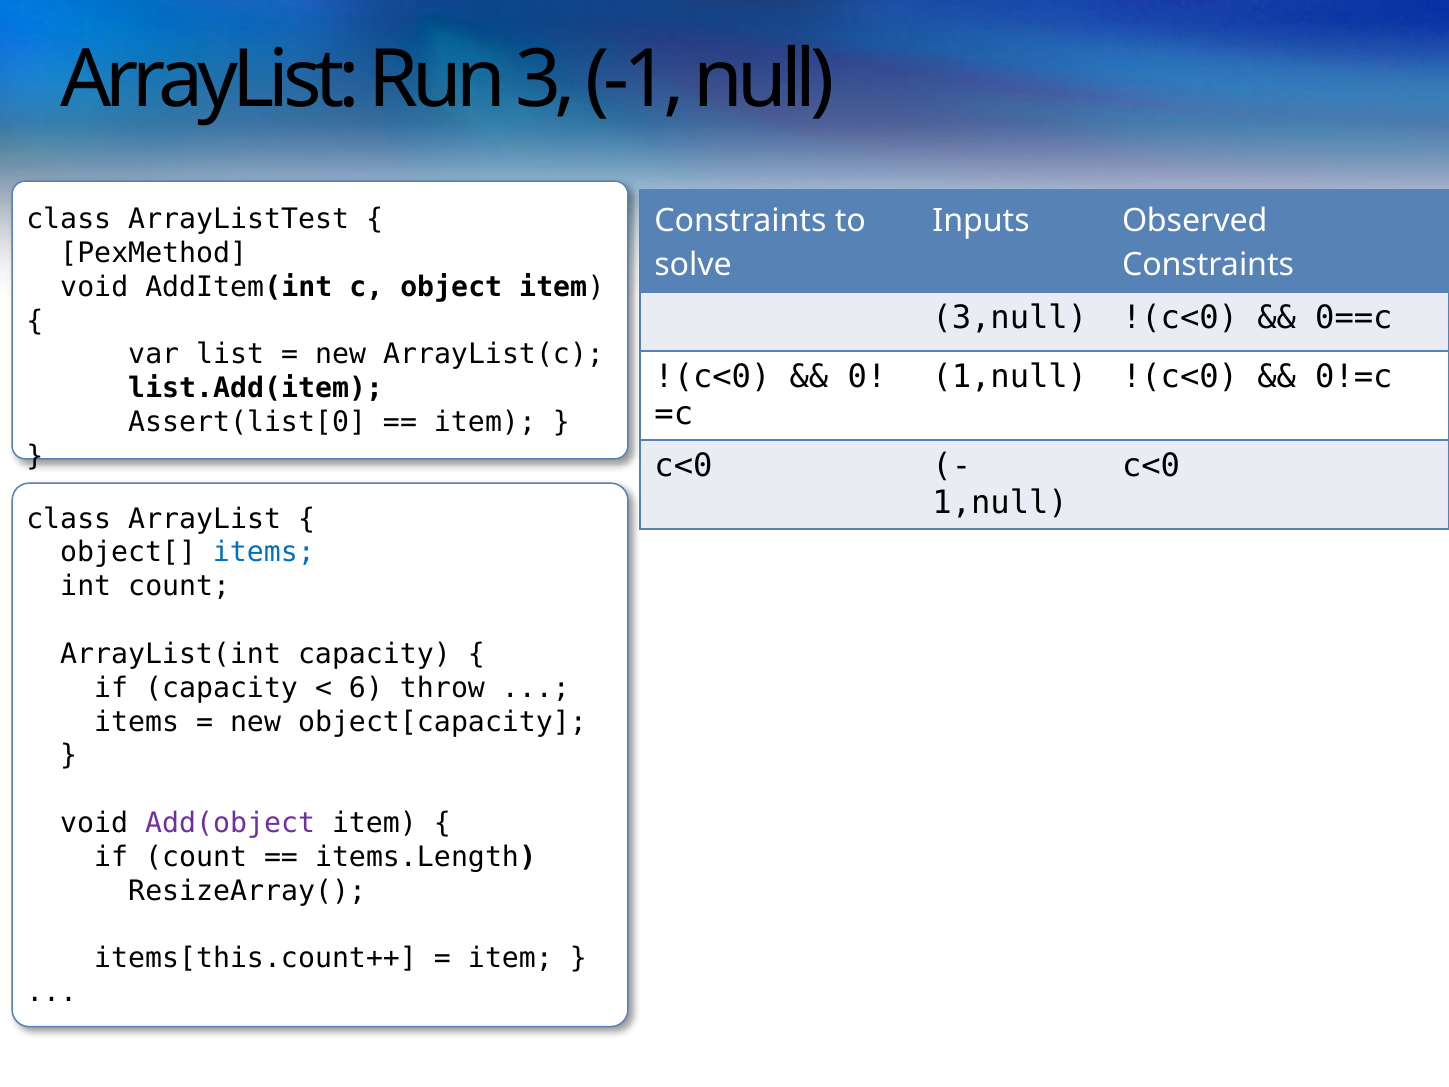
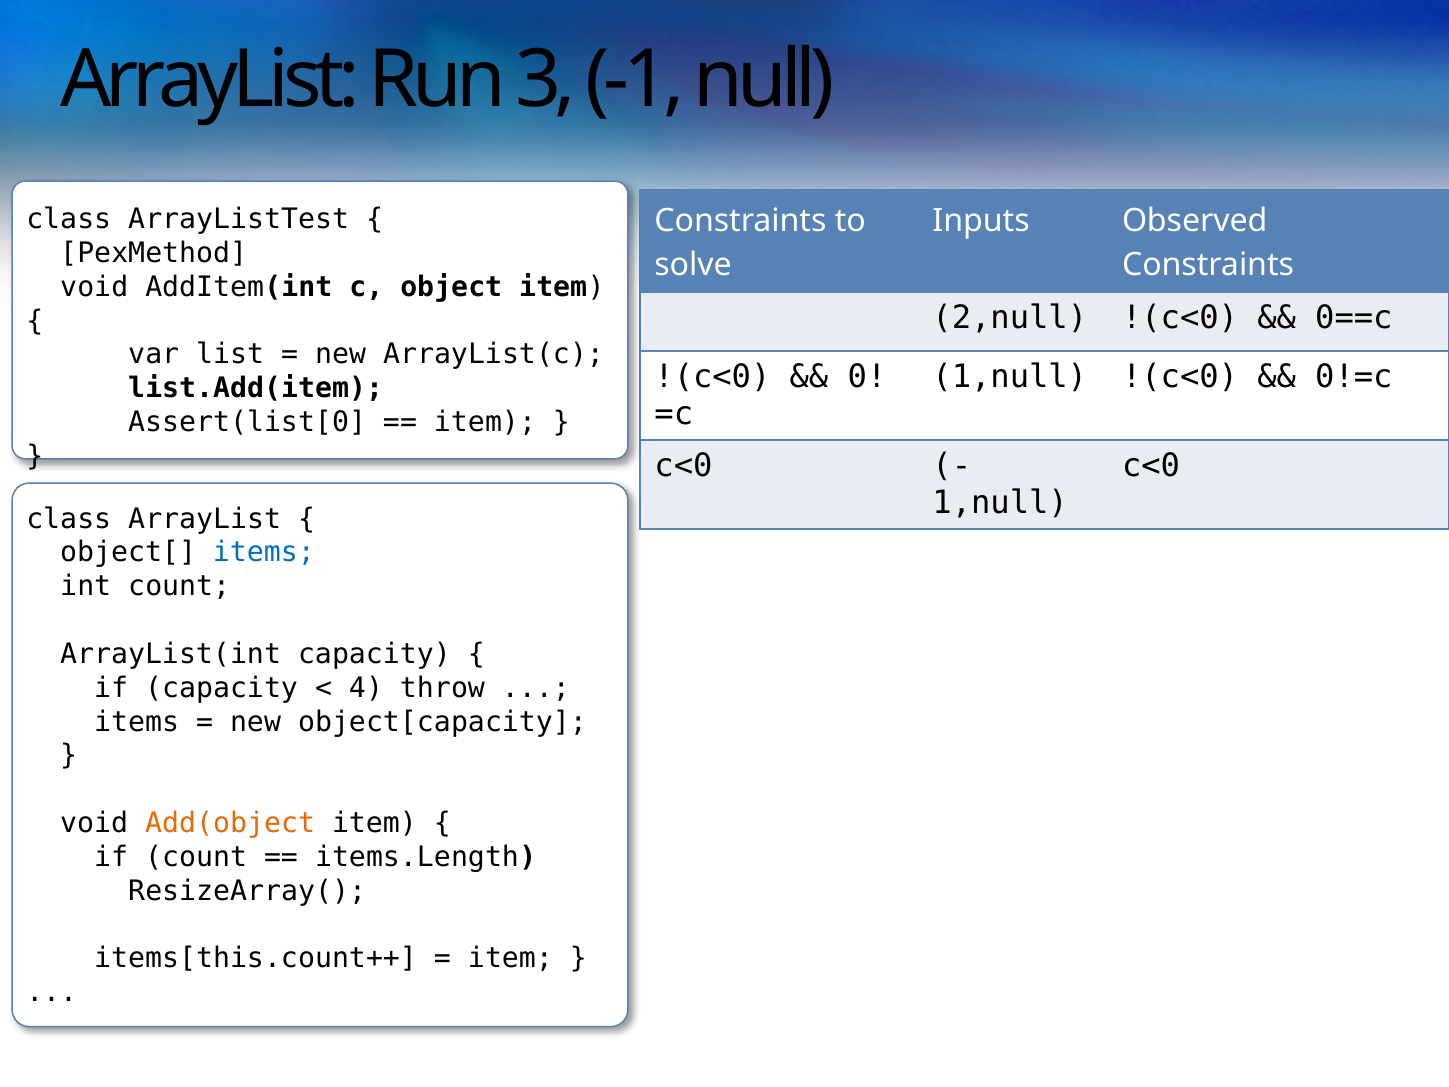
3,null: 3,null -> 2,null
6: 6 -> 4
Add(object colour: purple -> orange
